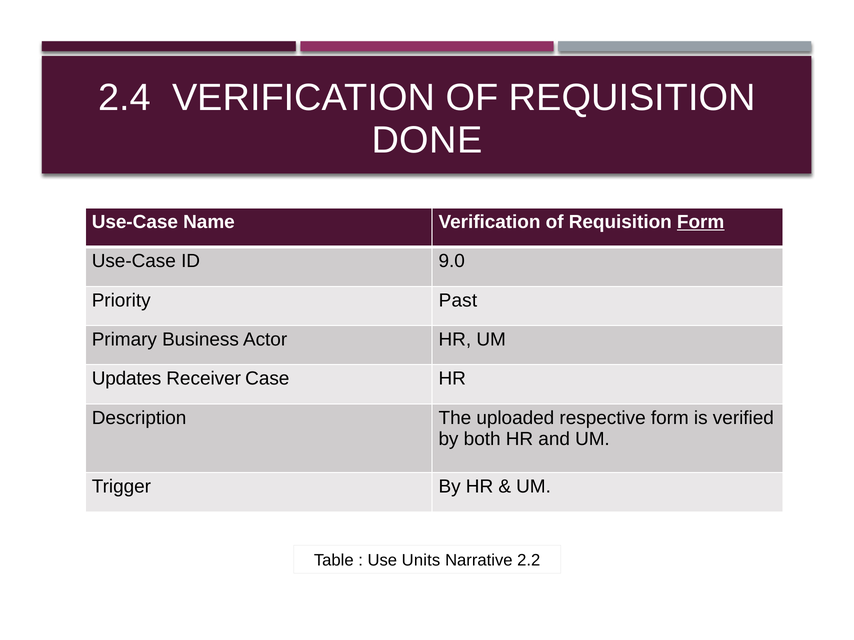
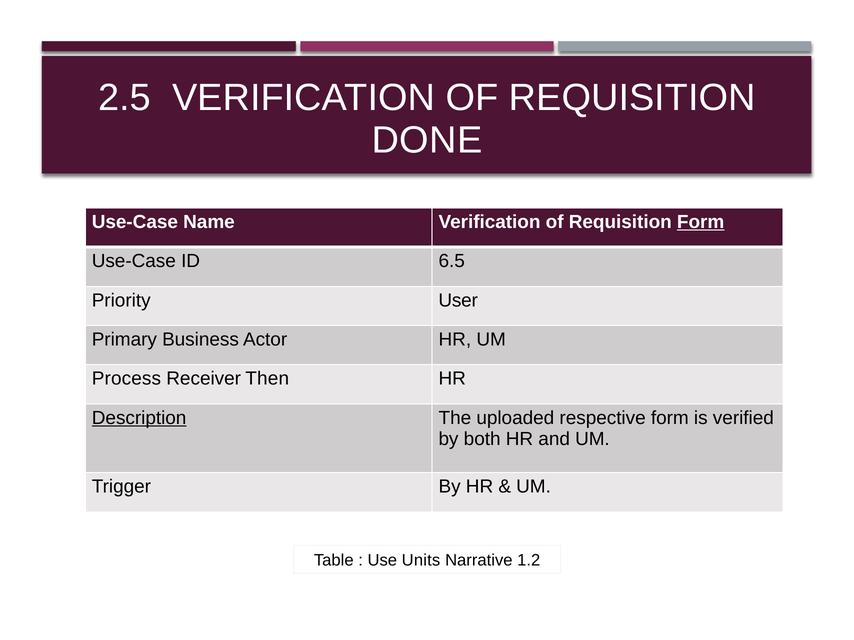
2.4: 2.4 -> 2.5
9.0: 9.0 -> 6.5
Past: Past -> User
Updates: Updates -> Process
Case: Case -> Then
Description underline: none -> present
2.2: 2.2 -> 1.2
